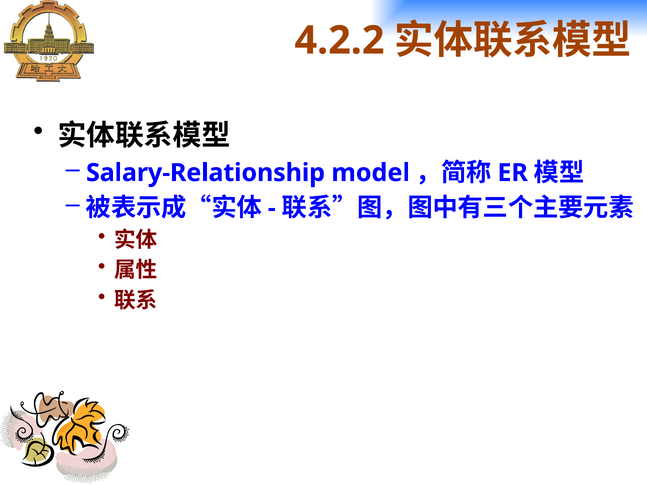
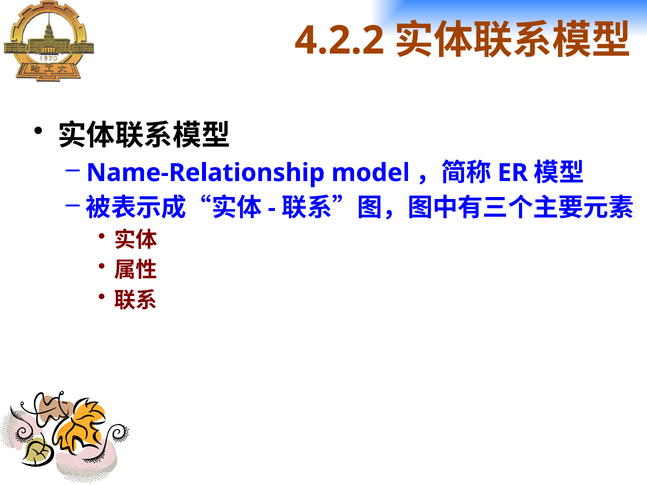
Salary-Relationship: Salary-Relationship -> Name-Relationship
